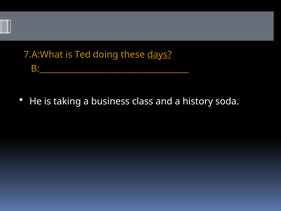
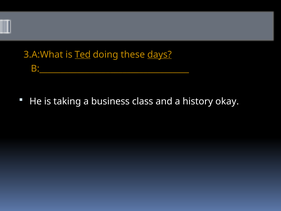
7.A:What: 7.A:What -> 3.A:What
Ted underline: none -> present
soda: soda -> okay
